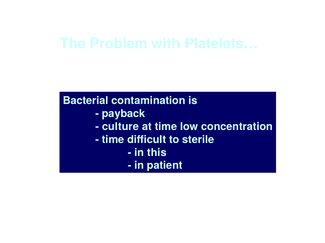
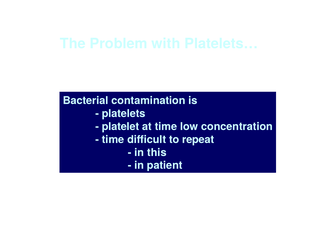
payback: payback -> platelets
culture: culture -> platelet
sterile: sterile -> repeat
